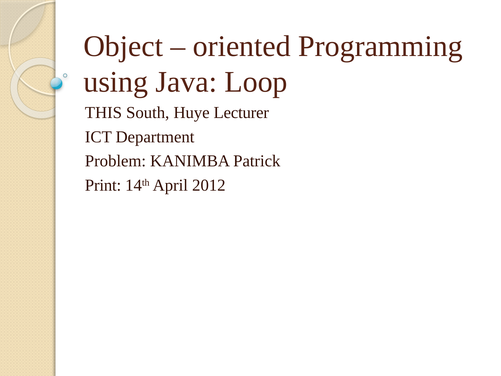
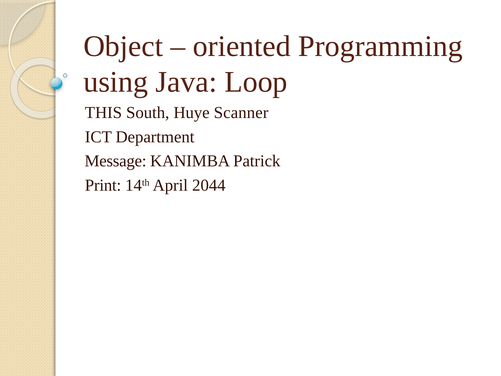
Lecturer: Lecturer -> Scanner
Problem: Problem -> Message
2012: 2012 -> 2044
